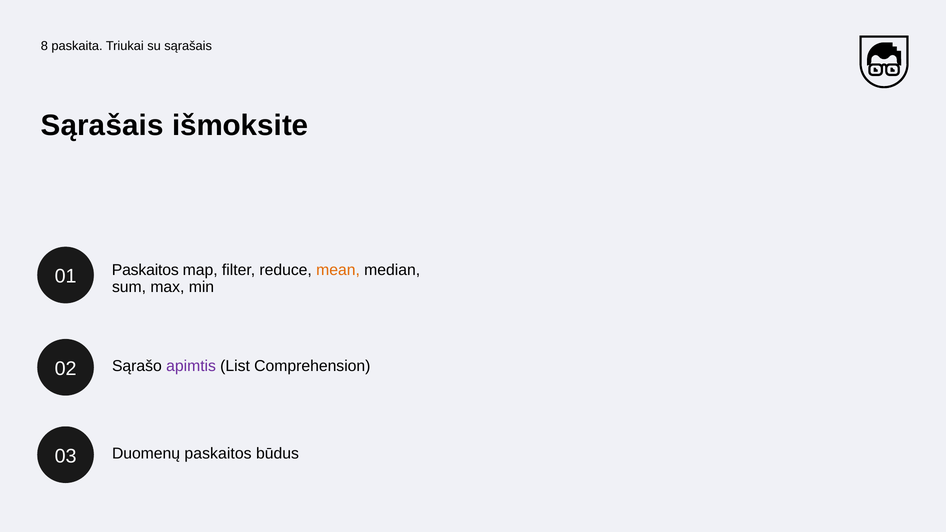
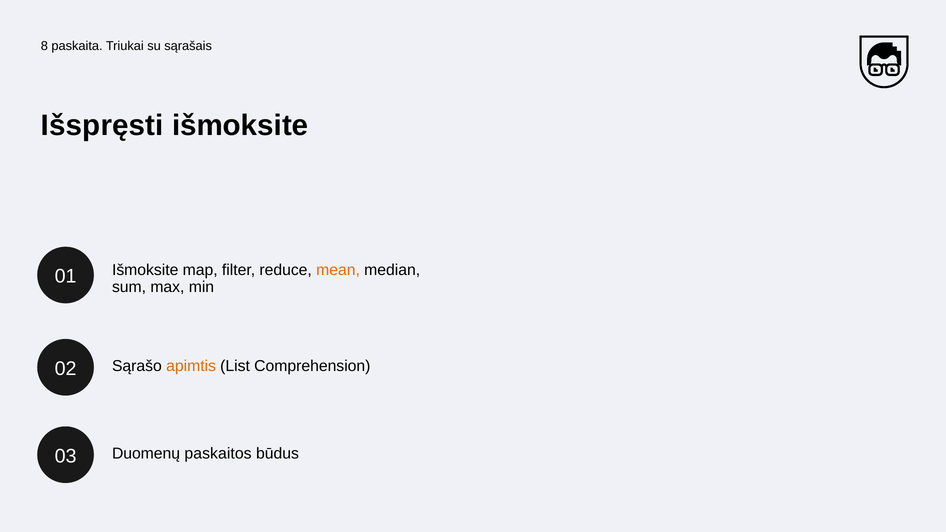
Sąrašais at (102, 126): Sąrašais -> Išspręsti
Paskaitos at (145, 270): Paskaitos -> Išmoksite
apimtis colour: purple -> orange
